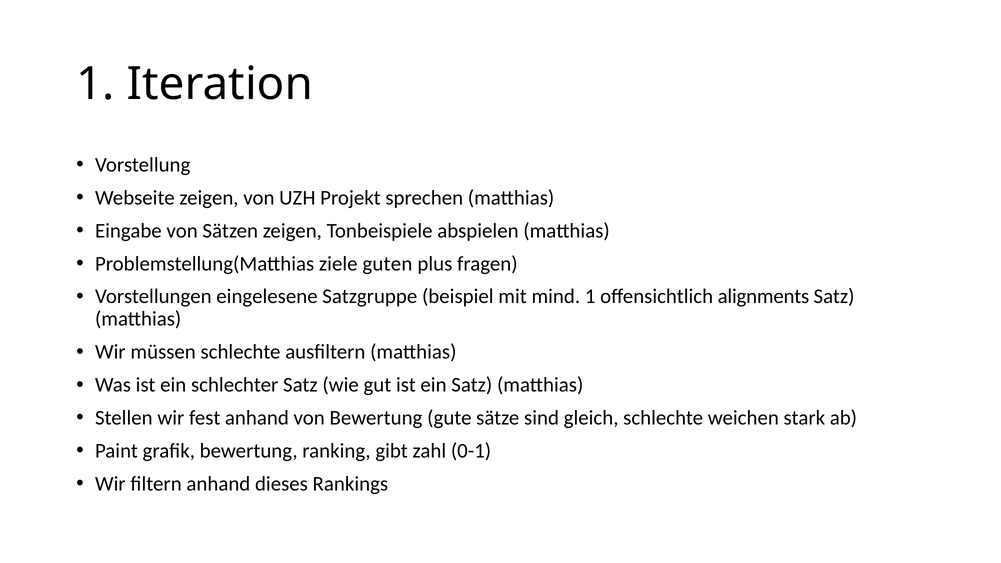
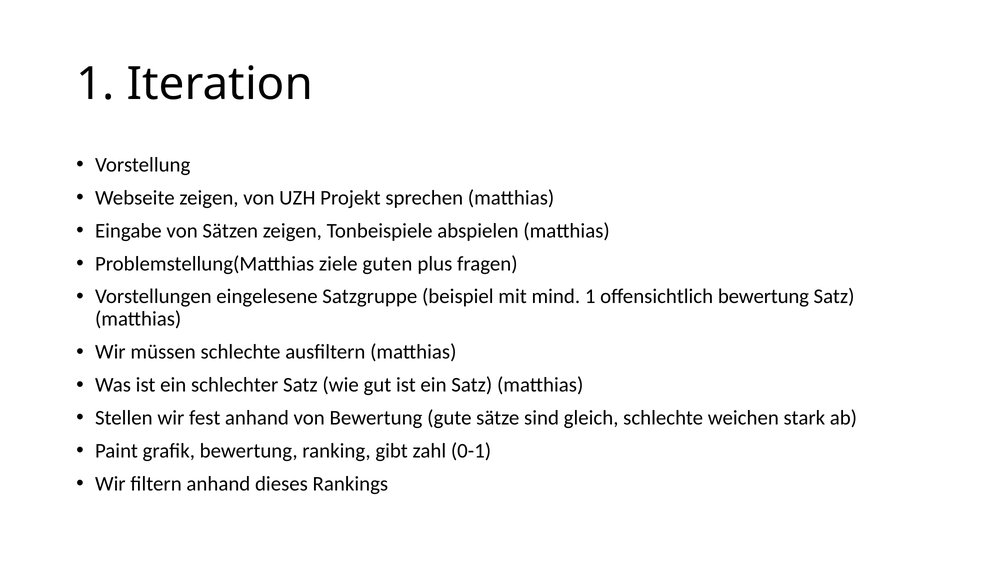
offensichtlich alignments: alignments -> bewertung
